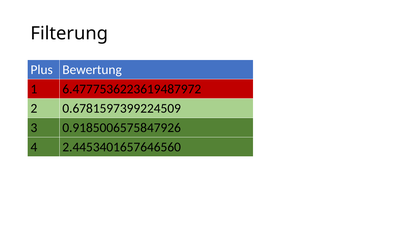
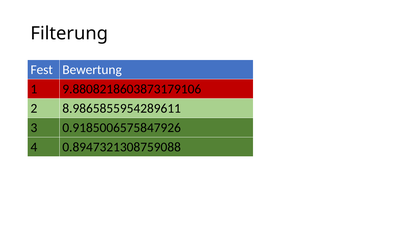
Plus: Plus -> Fest
6.4777536223619487972: 6.4777536223619487972 -> 9.8808218603873179106
0.6781597399224509: 0.6781597399224509 -> 8.9865855954289611
2.4453401657646560: 2.4453401657646560 -> 0.8947321308759088
